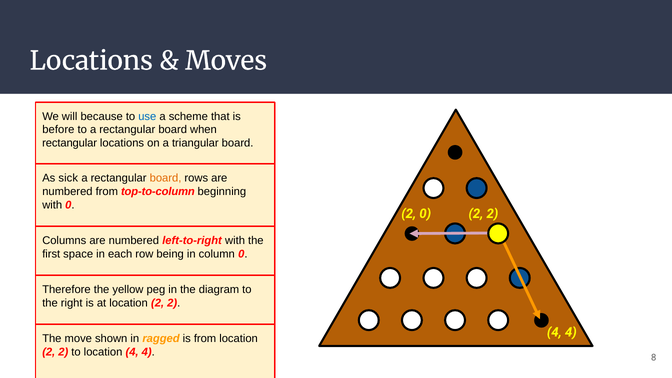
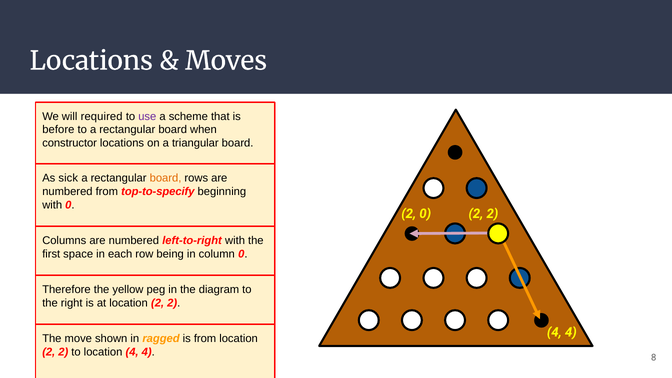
because: because -> required
use colour: blue -> purple
rectangular at (70, 143): rectangular -> constructor
top-to-column: top-to-column -> top-to-specify
